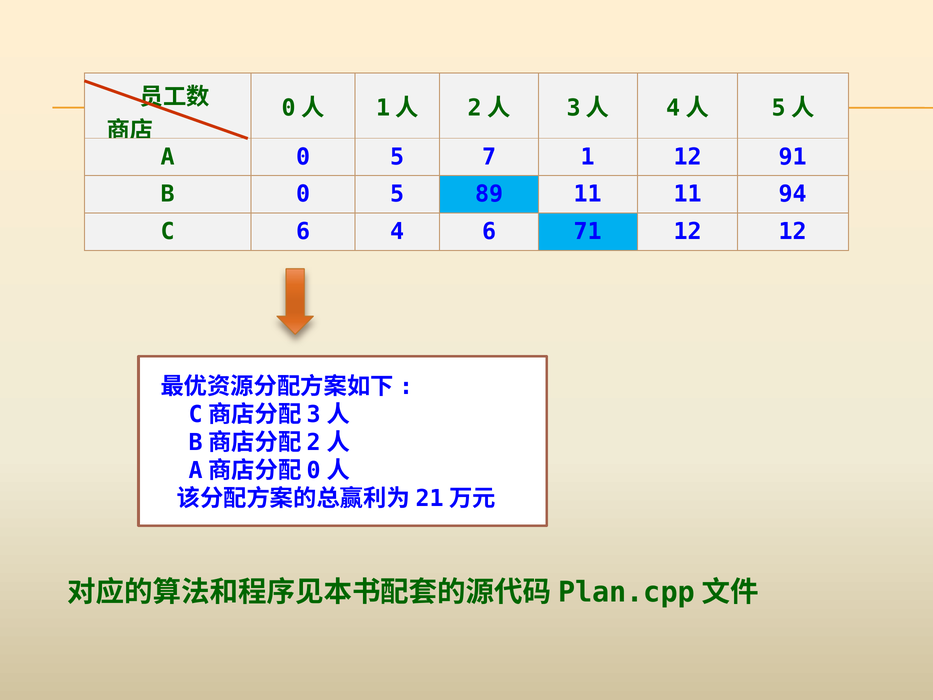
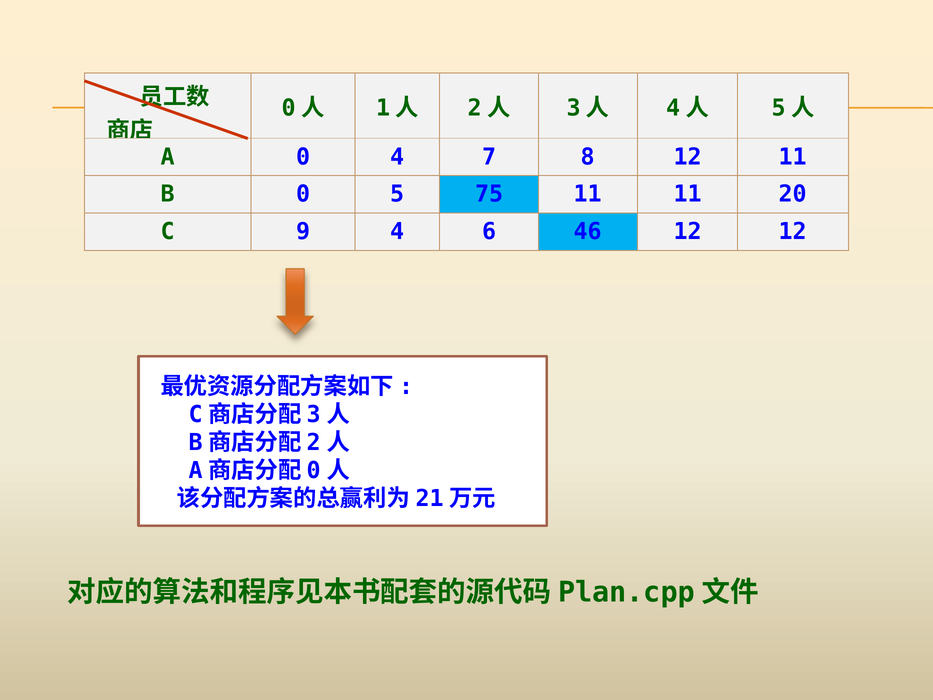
A 0 5: 5 -> 4
1: 1 -> 8
12 91: 91 -> 11
89: 89 -> 75
94: 94 -> 20
C 6: 6 -> 9
71: 71 -> 46
